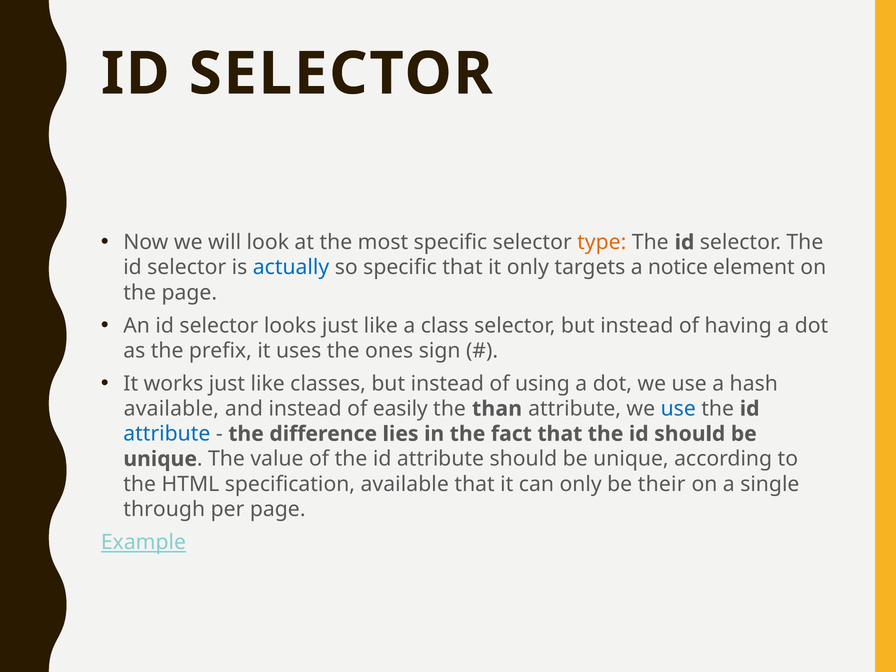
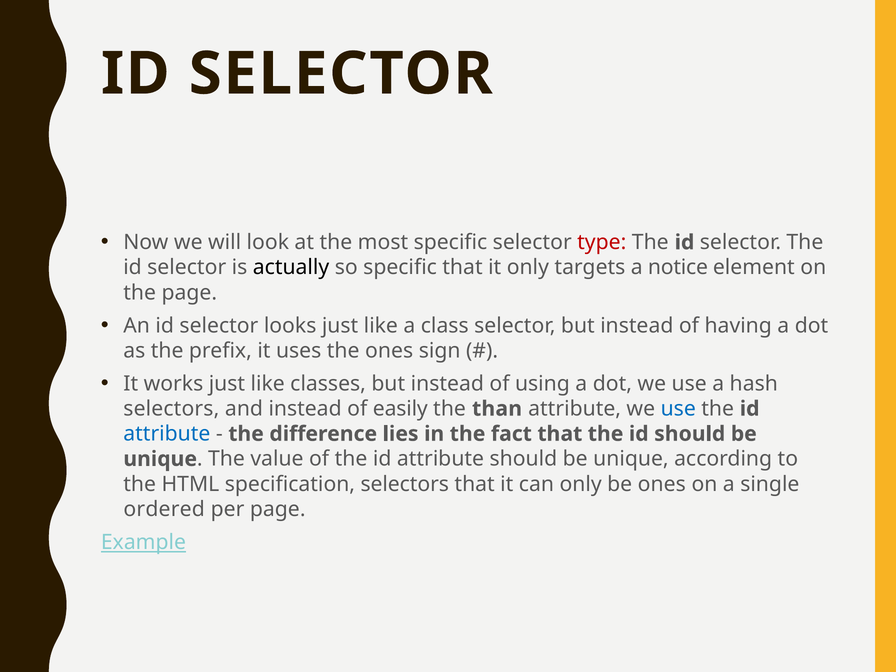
type colour: orange -> red
actually colour: blue -> black
available at (171, 409): available -> selectors
specification available: available -> selectors
be their: their -> ones
through: through -> ordered
